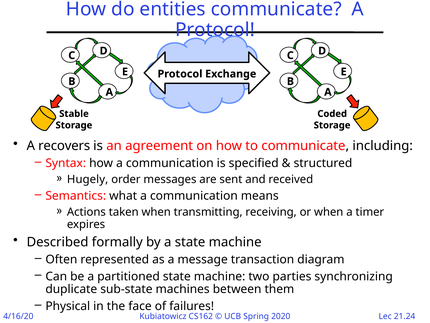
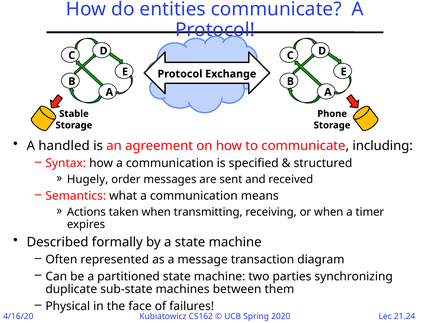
Coded: Coded -> Phone
recovers: recovers -> handled
